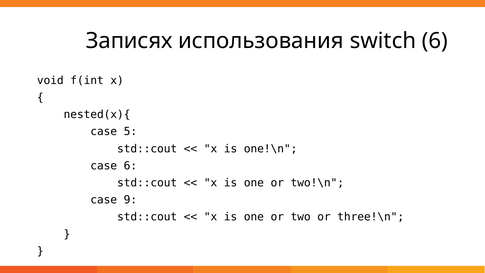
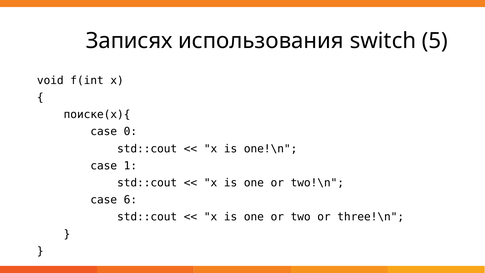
switch 6: 6 -> 5
nested(x){: nested(x){ -> поиске(x){
5: 5 -> 0
case 6: 6 -> 1
9: 9 -> 6
